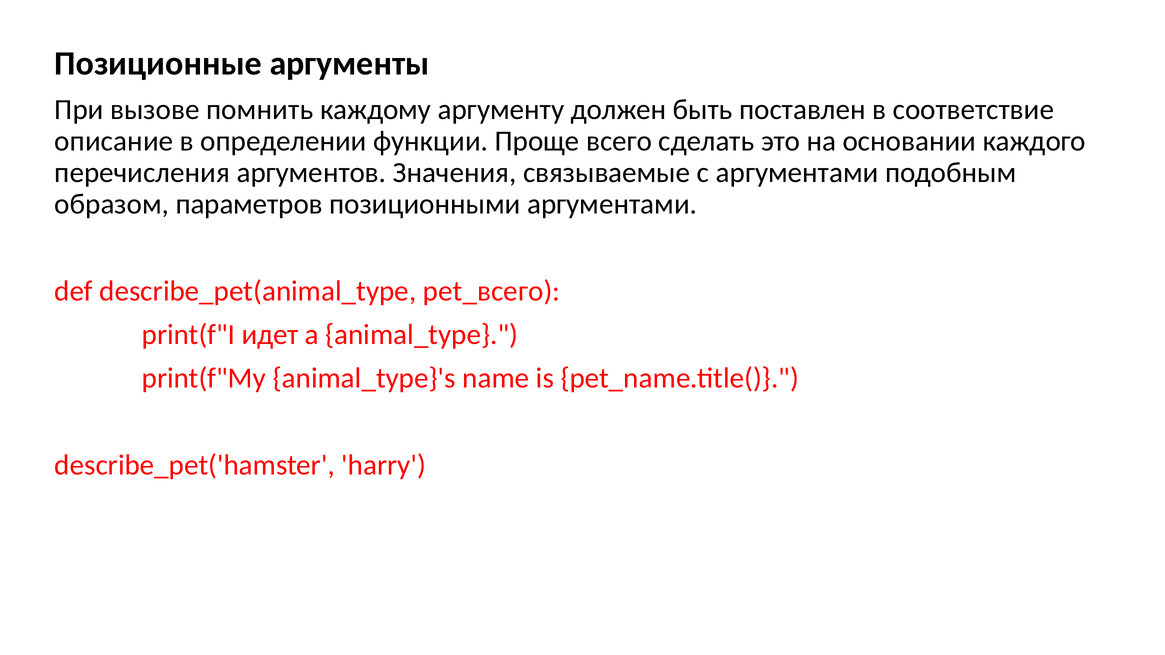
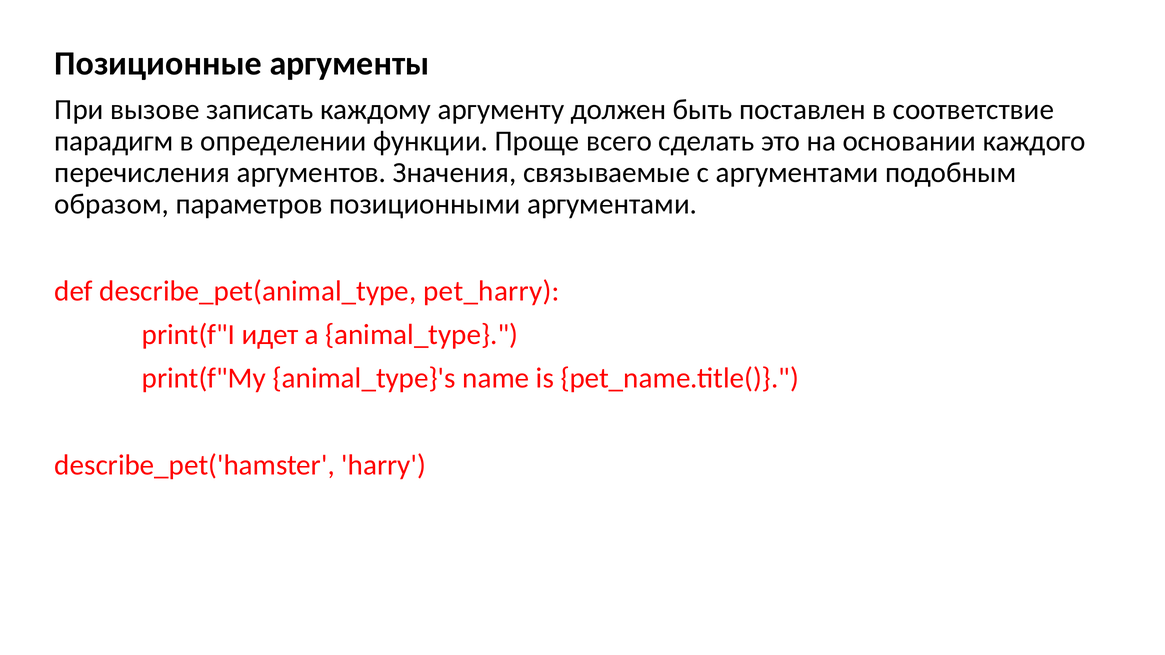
помнить: помнить -> записать
описание: описание -> парадигм
pet_всего: pet_всего -> pet_harry
